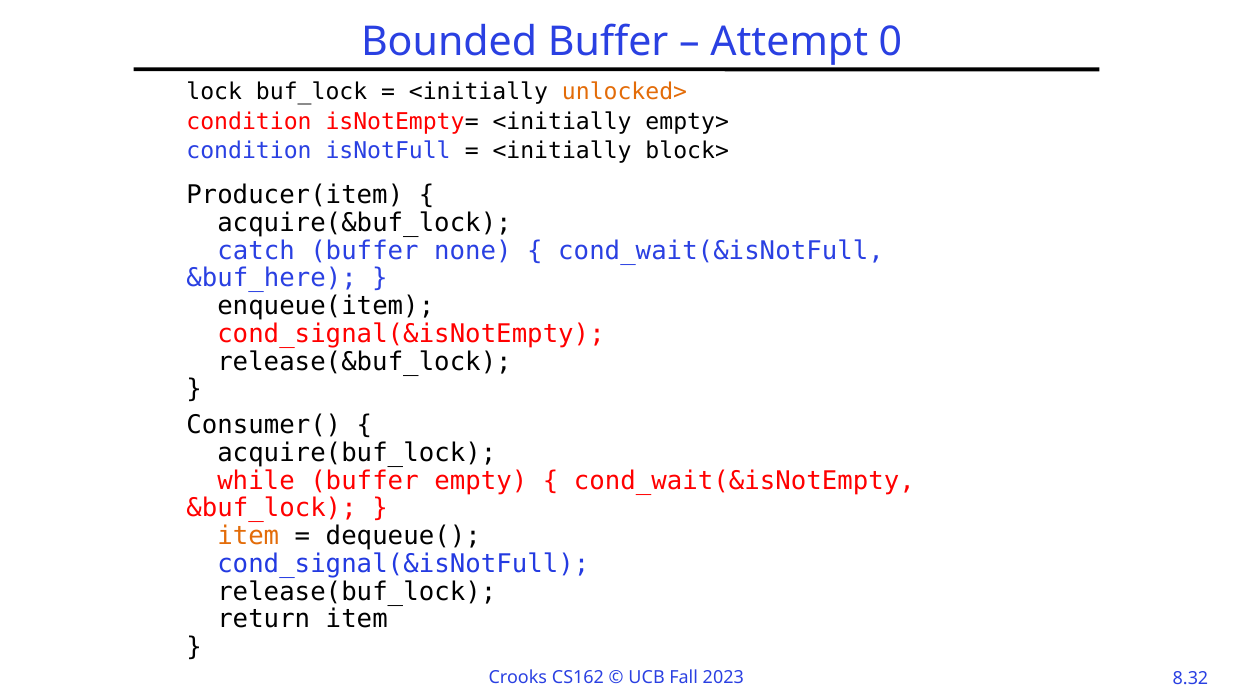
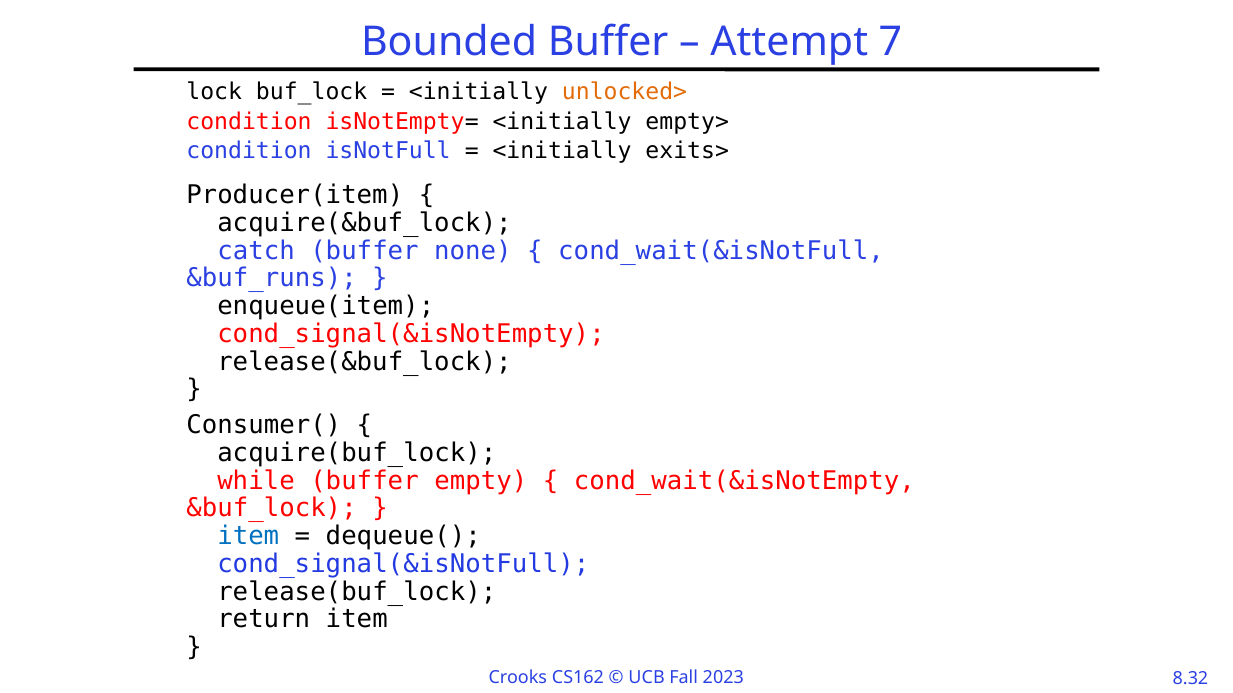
0: 0 -> 7
block>: block> -> exits>
&buf_here: &buf_here -> &buf_runs
item at (248, 537) colour: orange -> blue
